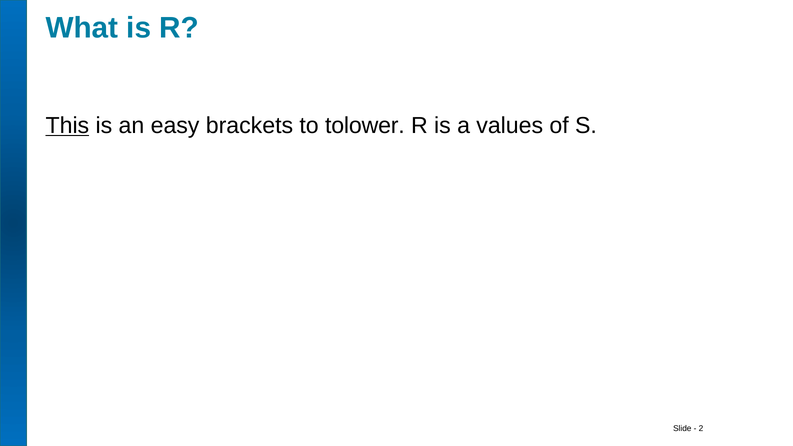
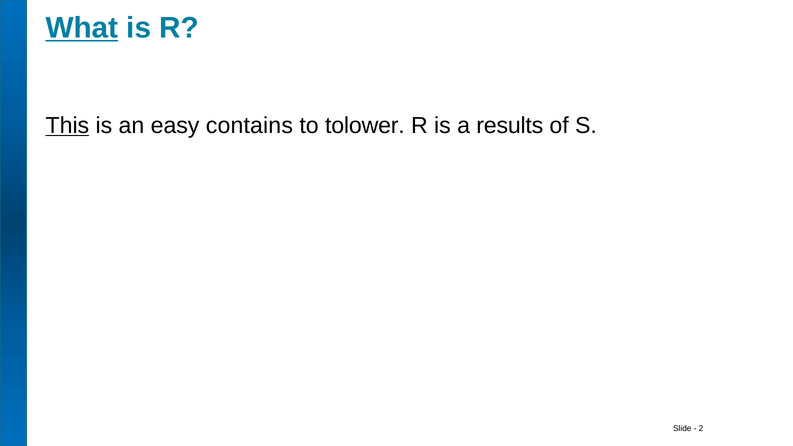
What underline: none -> present
brackets: brackets -> contains
values: values -> results
